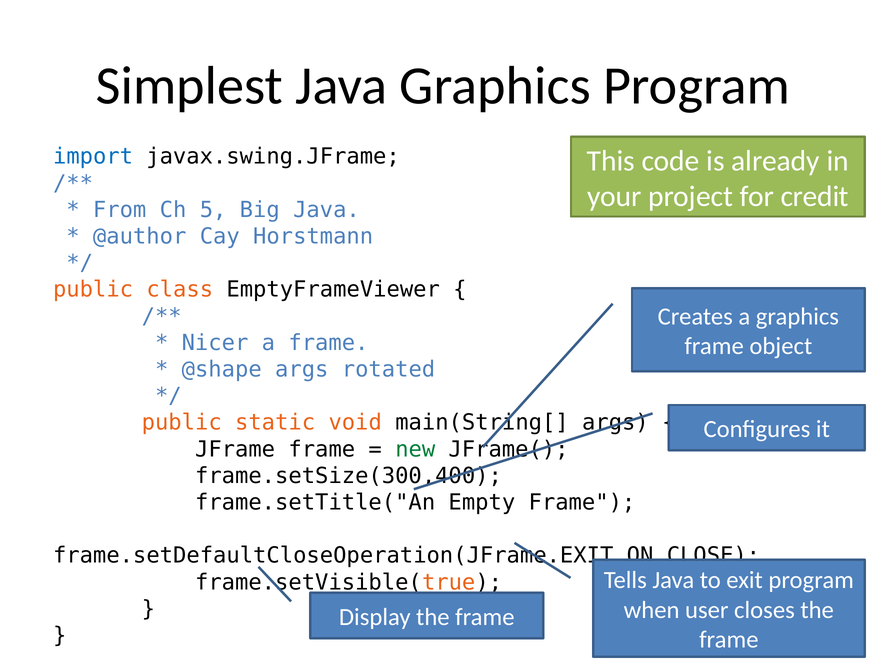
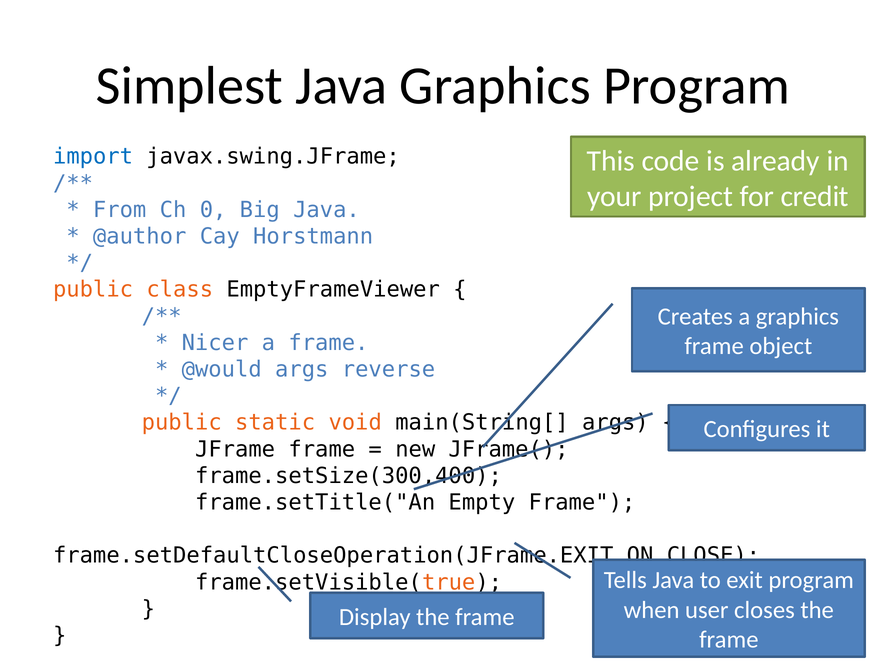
5: 5 -> 0
@shape: @shape -> @would
rotated: rotated -> reverse
new colour: green -> black
